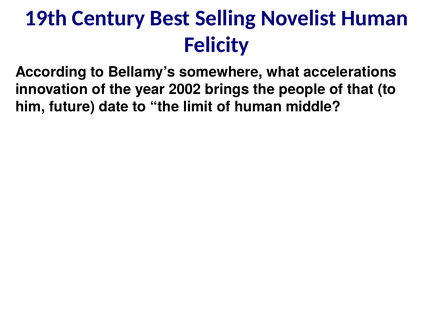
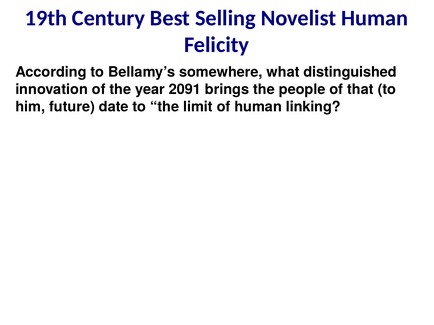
accelerations: accelerations -> distinguished
2002: 2002 -> 2091
middle: middle -> linking
